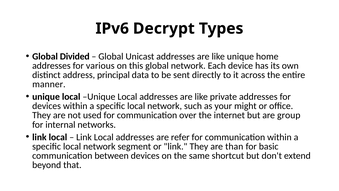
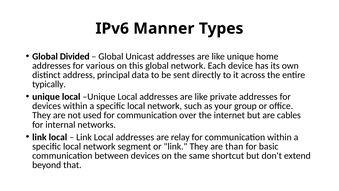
Decrypt: Decrypt -> Manner
manner: manner -> typically
might: might -> group
group: group -> cables
refer: refer -> relay
